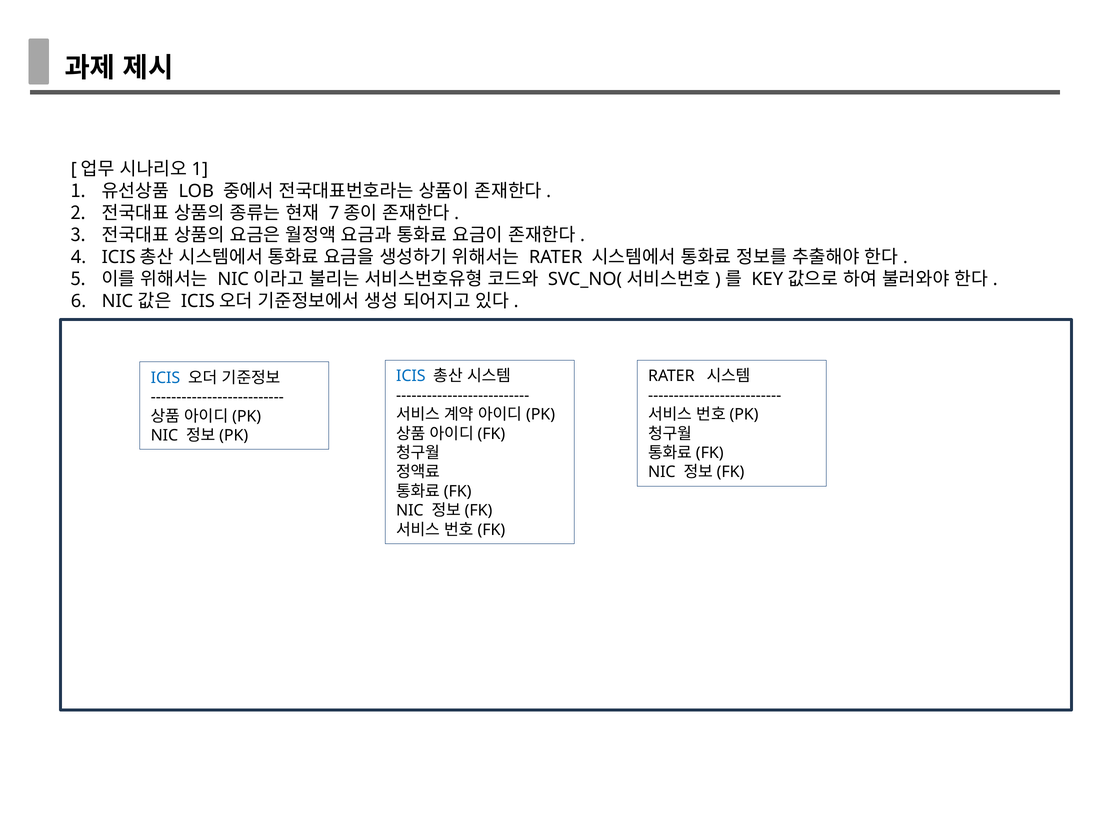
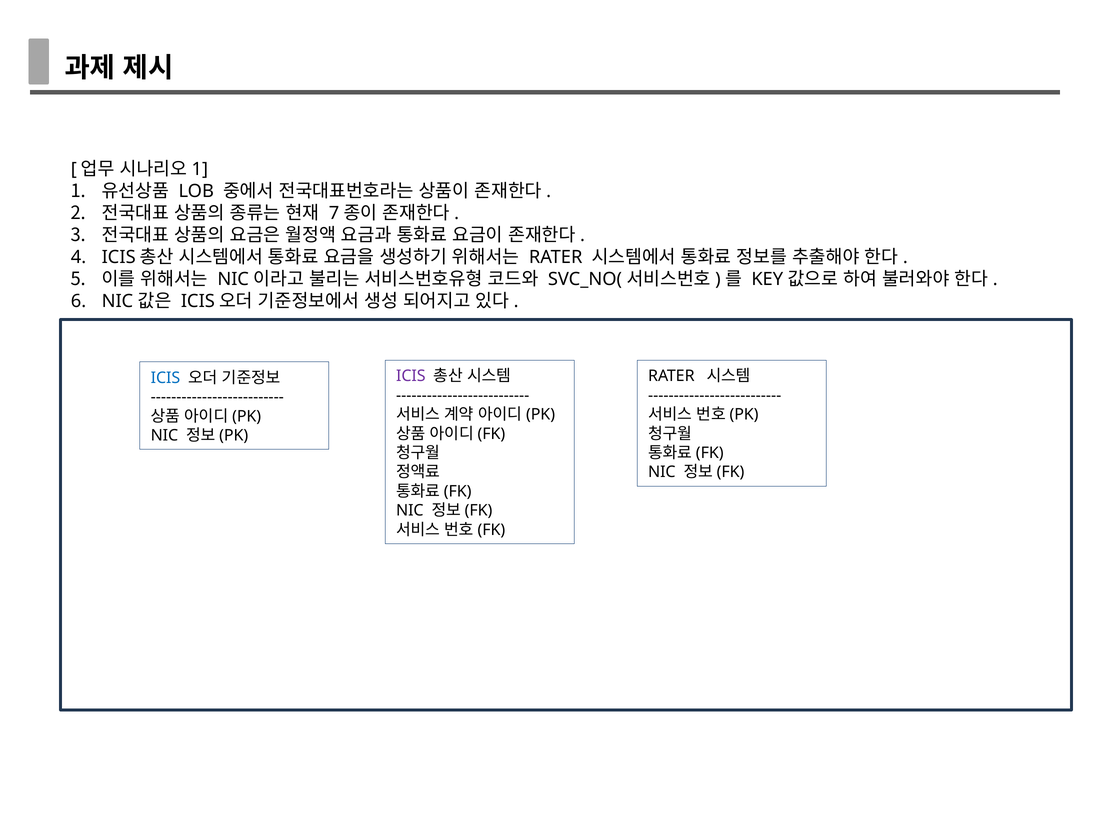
ICIS at (411, 376) colour: blue -> purple
